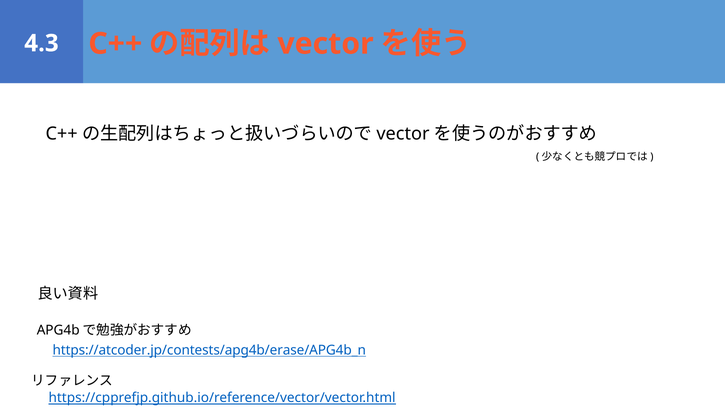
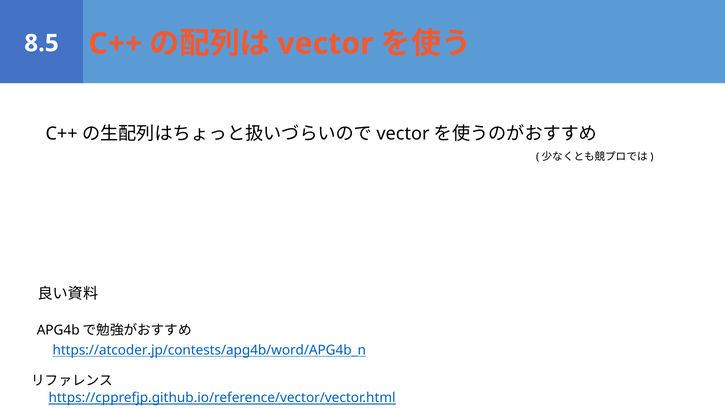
4.3: 4.3 -> 8.5
https://atcoder.jp/contests/apg4b/erase/APG4b_n: https://atcoder.jp/contests/apg4b/erase/APG4b_n -> https://atcoder.jp/contests/apg4b/word/APG4b_n
